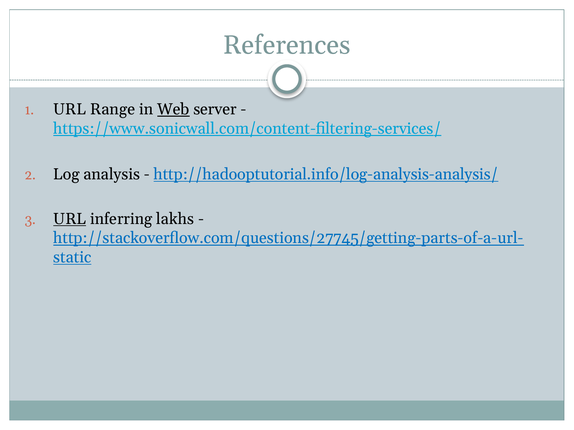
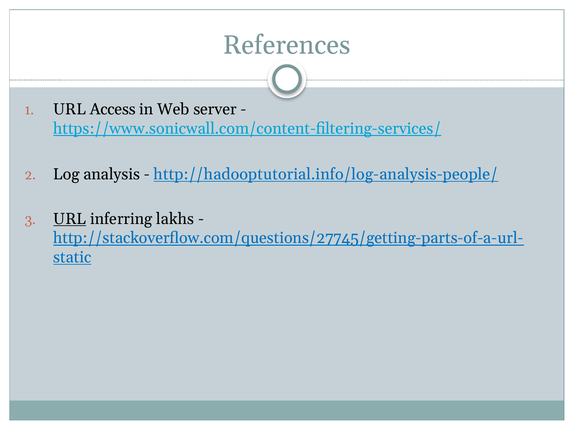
Range: Range -> Access
Web underline: present -> none
http://hadooptutorial.info/log-analysis-analysis/: http://hadooptutorial.info/log-analysis-analysis/ -> http://hadooptutorial.info/log-analysis-people/
